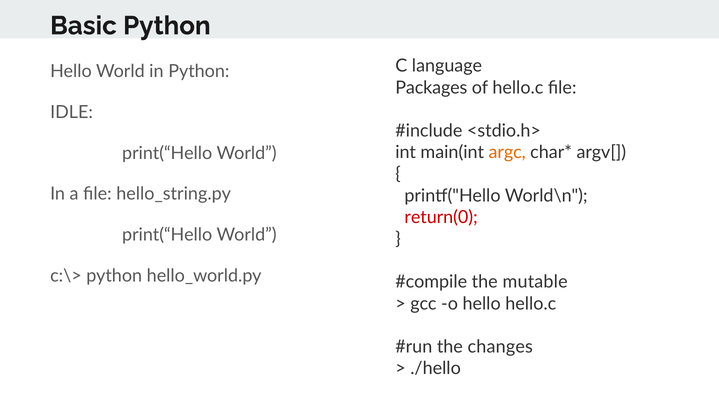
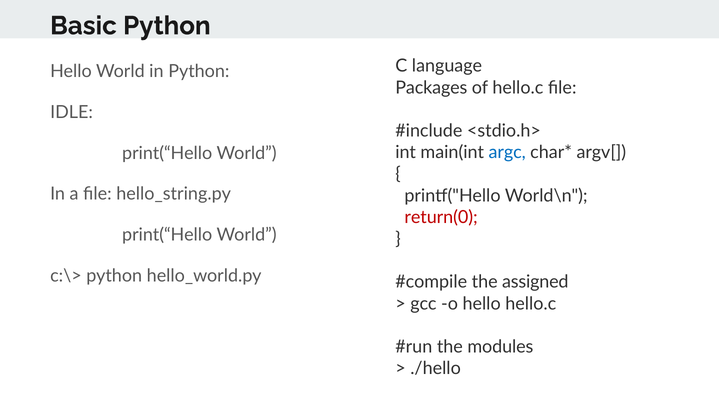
argc colour: orange -> blue
mutable: mutable -> assigned
changes: changes -> modules
